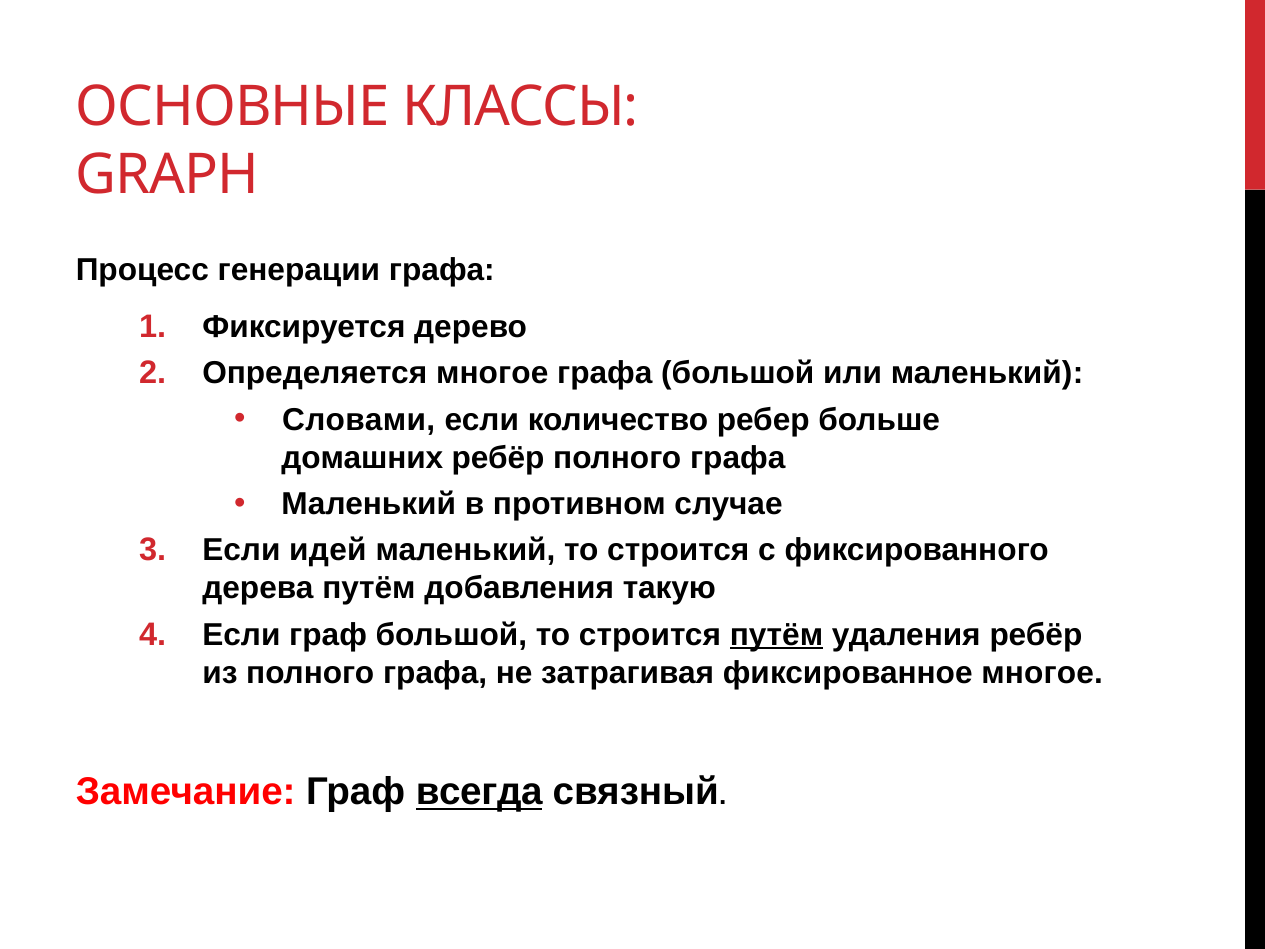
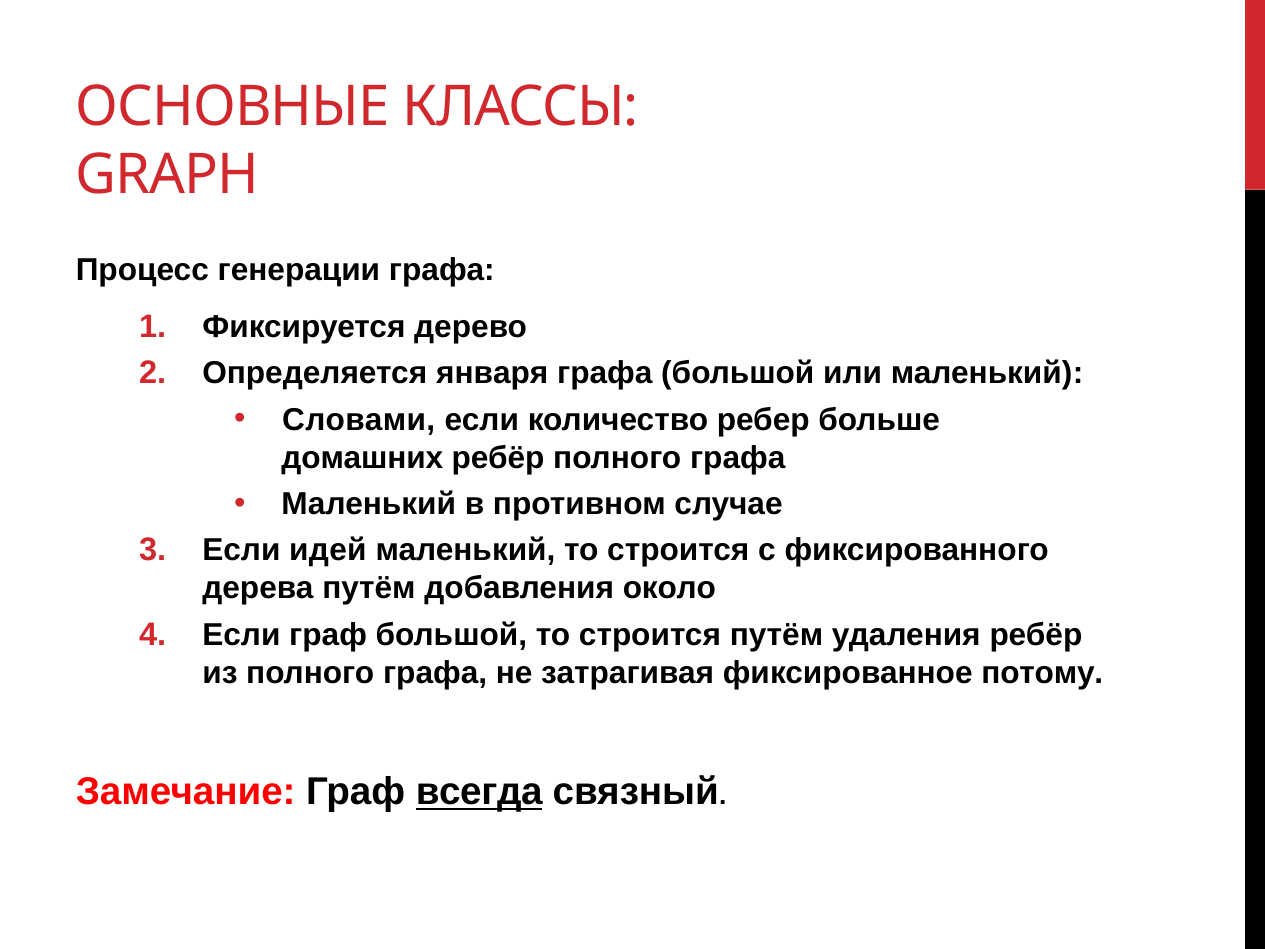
Определяется многое: многое -> января
такую: такую -> около
путём at (777, 635) underline: present -> none
фиксированное многое: многое -> потому
